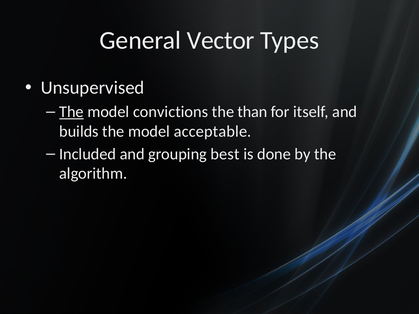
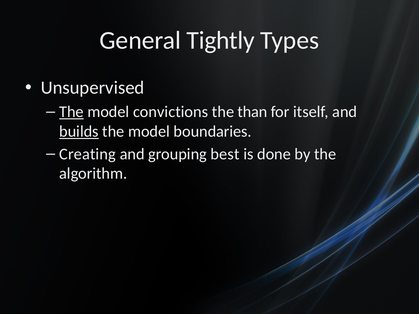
Vector: Vector -> Tightly
builds underline: none -> present
acceptable: acceptable -> boundaries
Included: Included -> Creating
